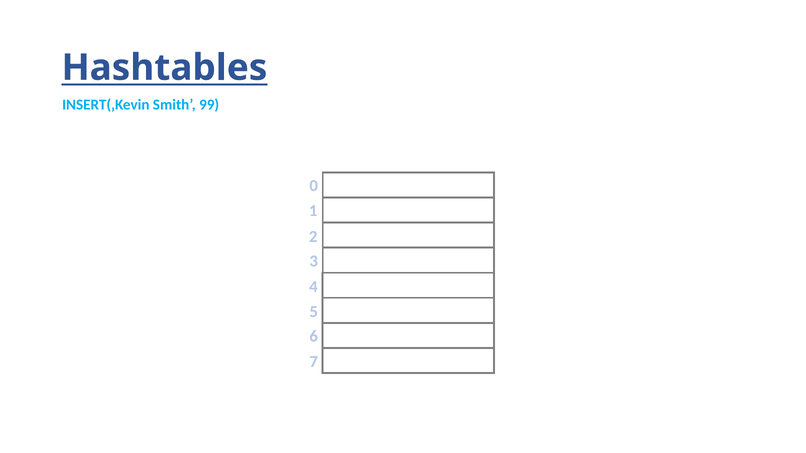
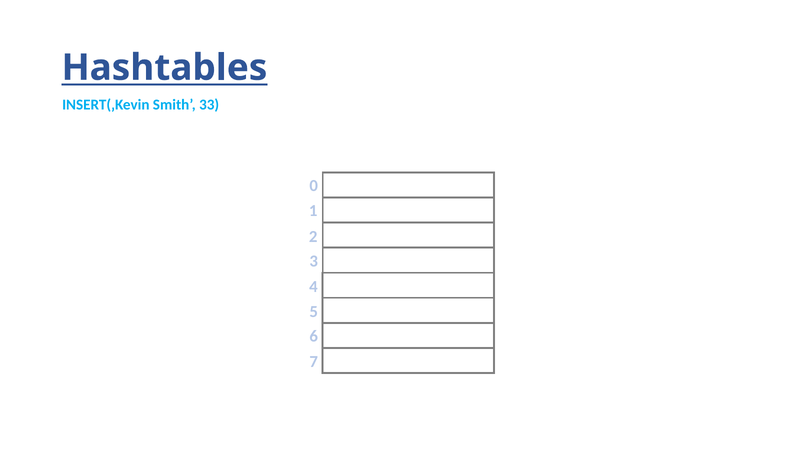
99: 99 -> 33
